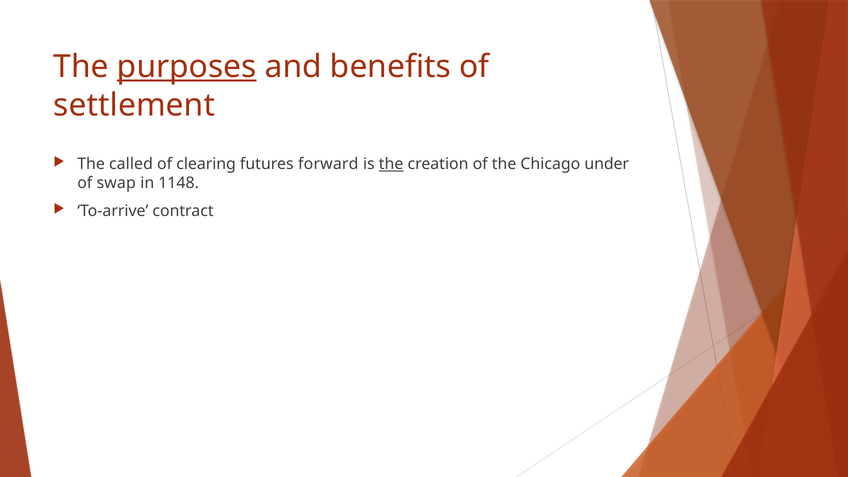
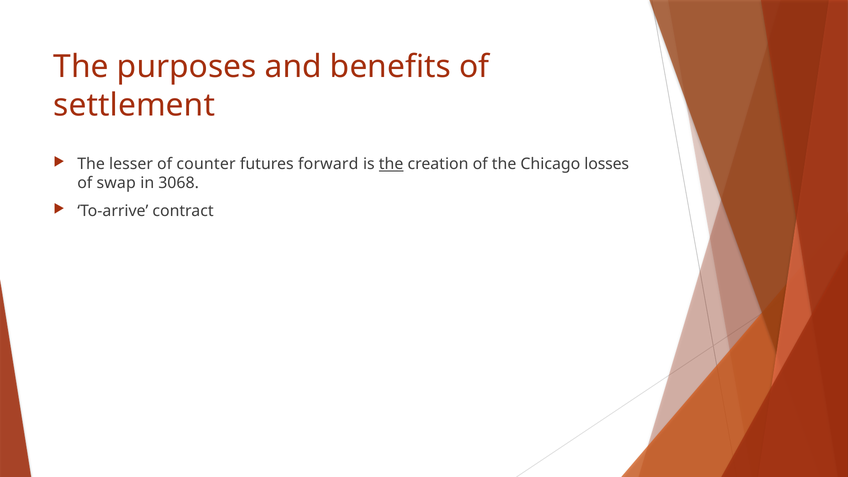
purposes underline: present -> none
called: called -> lesser
clearing: clearing -> counter
under: under -> losses
1148: 1148 -> 3068
